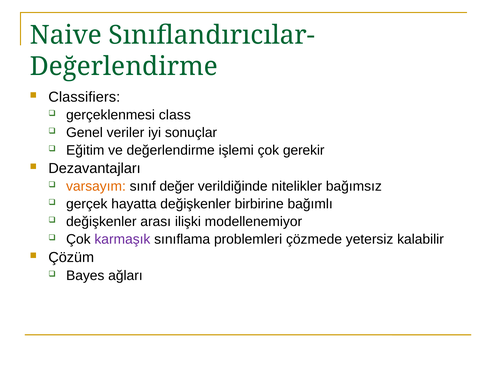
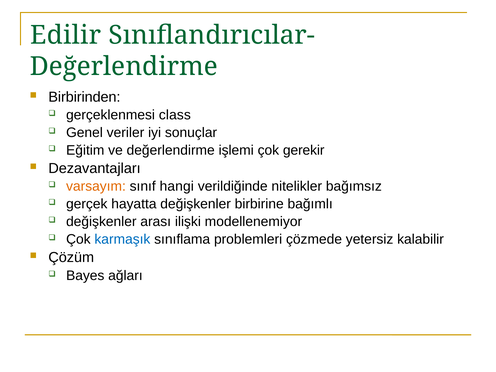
Naive: Naive -> Edilir
Classifiers: Classifiers -> Birbirinden
değer: değer -> hangi
karmaşık colour: purple -> blue
